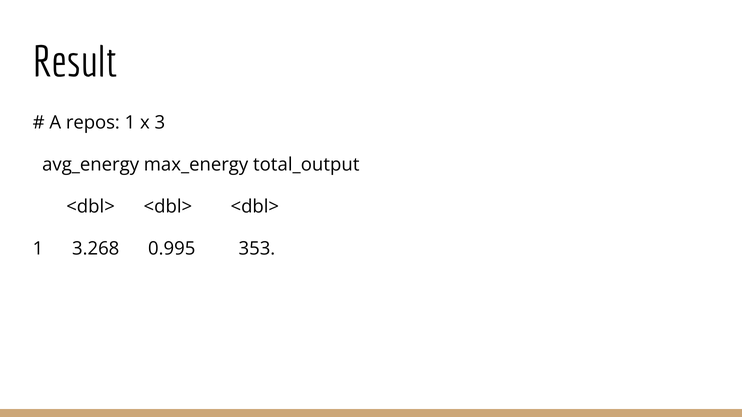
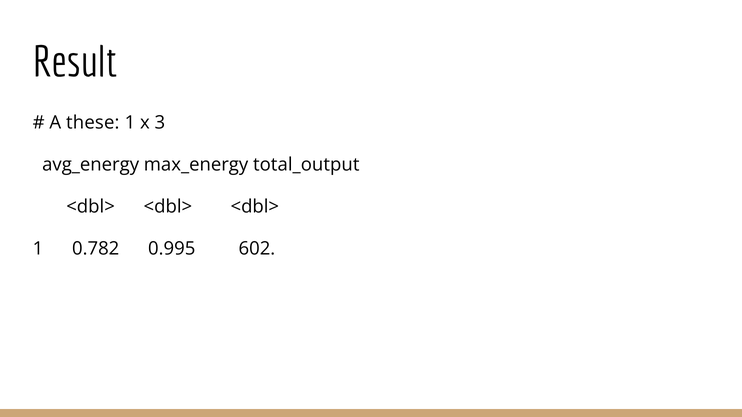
repos: repos -> these
3.268: 3.268 -> 0.782
353: 353 -> 602
